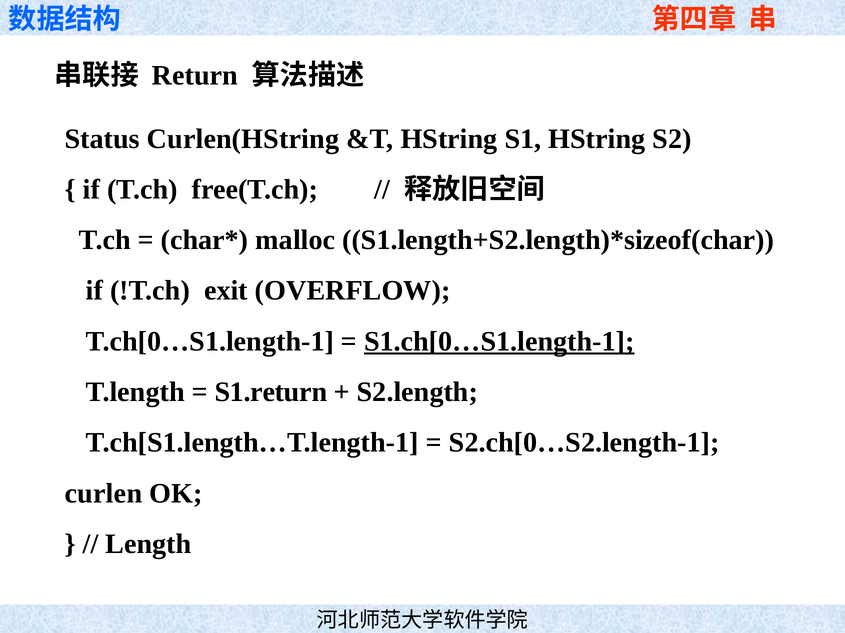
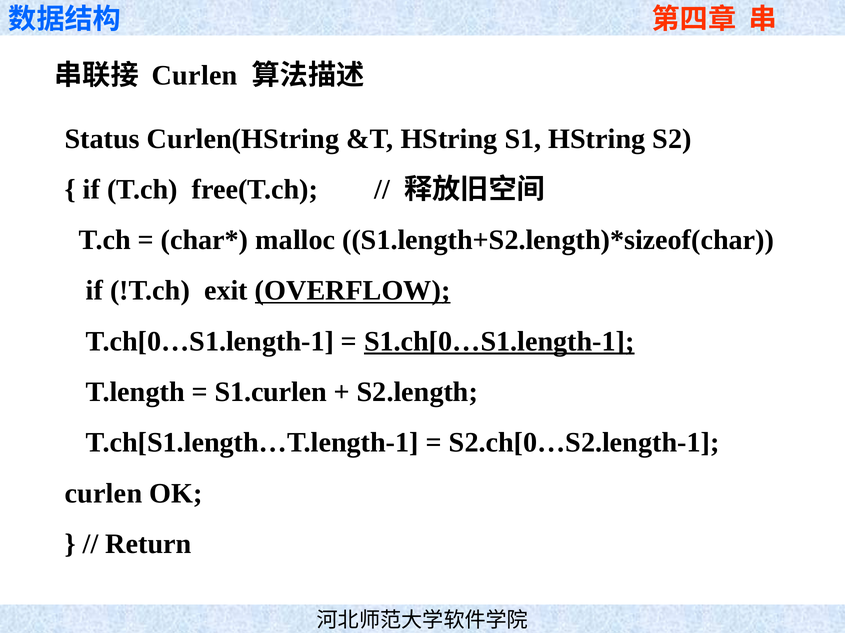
Return at (195, 76): Return -> Curlen
OVERFLOW underline: none -> present
S1.return: S1.return -> S1.curlen
Length: Length -> Return
